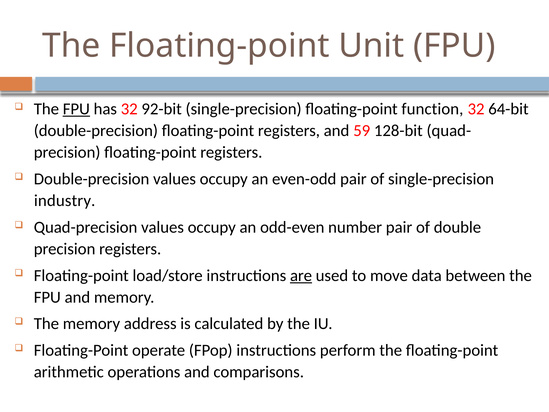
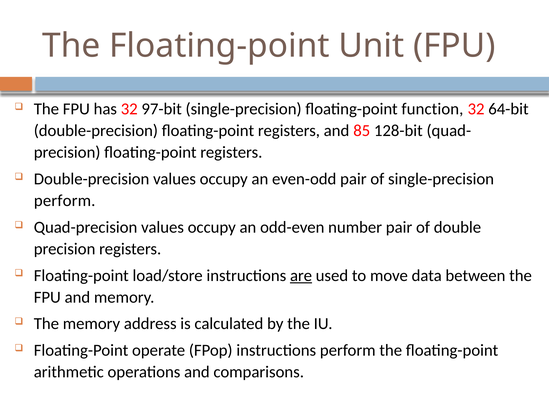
FPU at (76, 109) underline: present -> none
92-bit: 92-bit -> 97-bit
59: 59 -> 85
industry at (65, 201): industry -> perform
